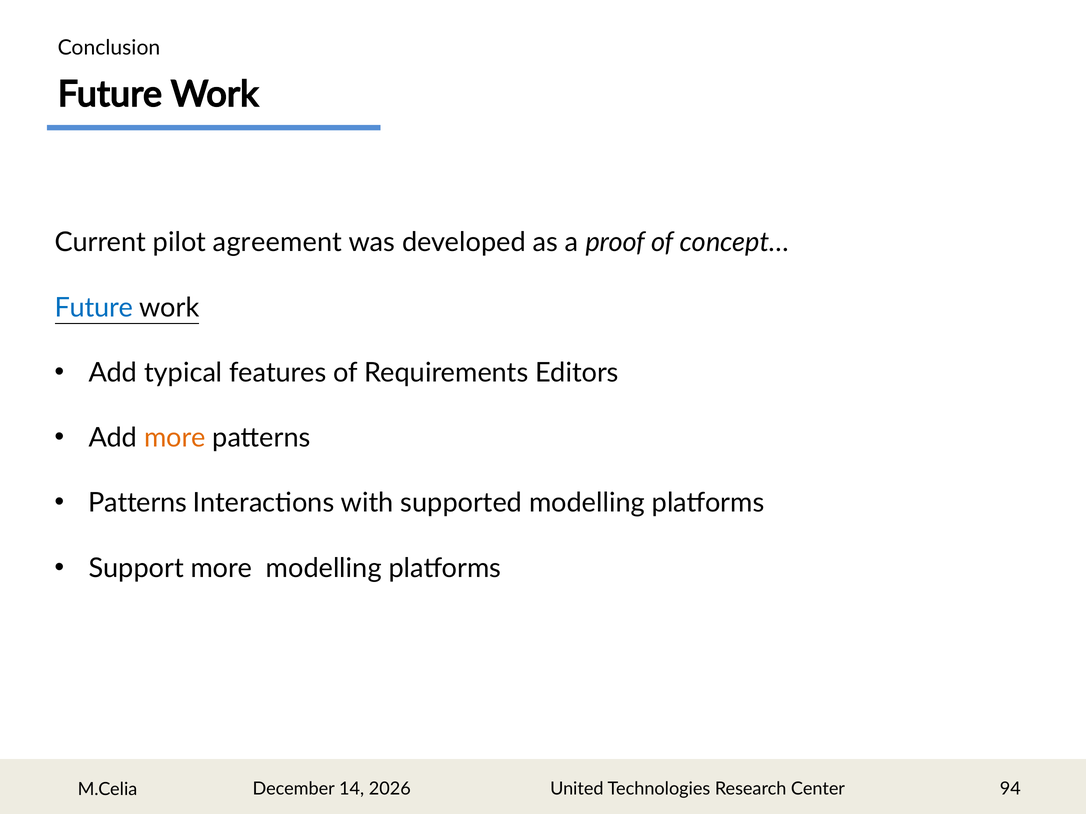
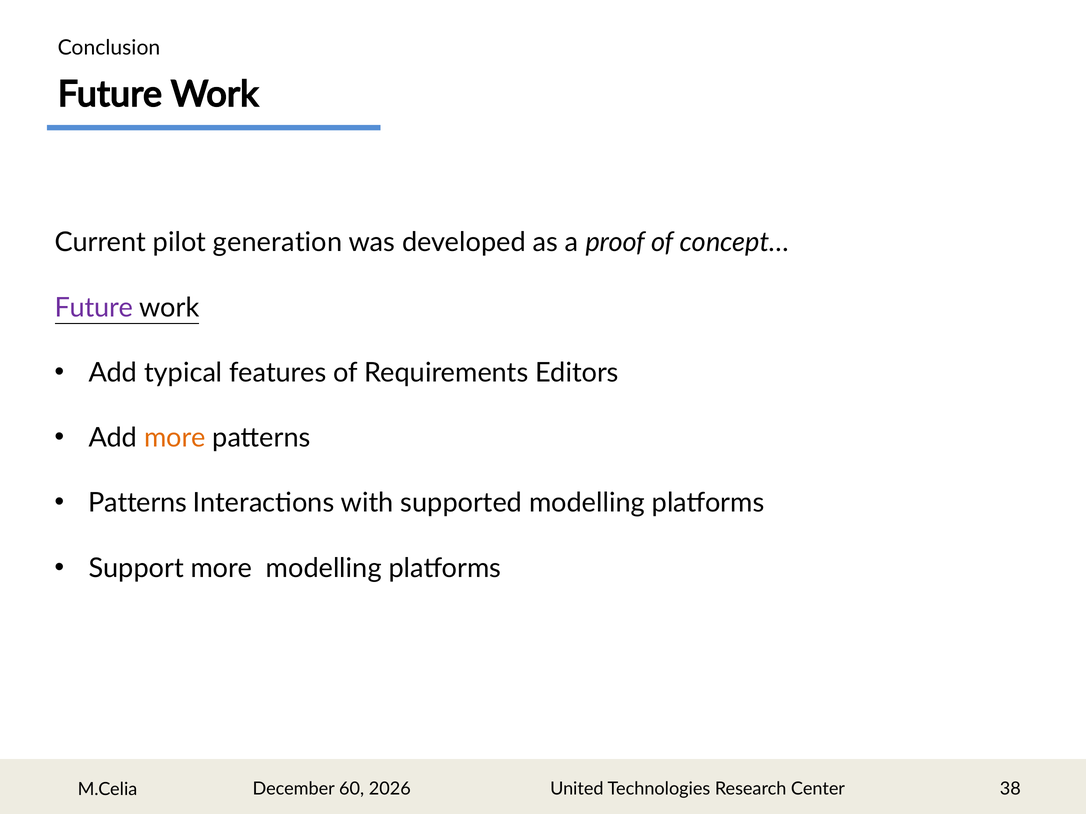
agreement: agreement -> generation
Future at (94, 308) colour: blue -> purple
14: 14 -> 60
94: 94 -> 38
